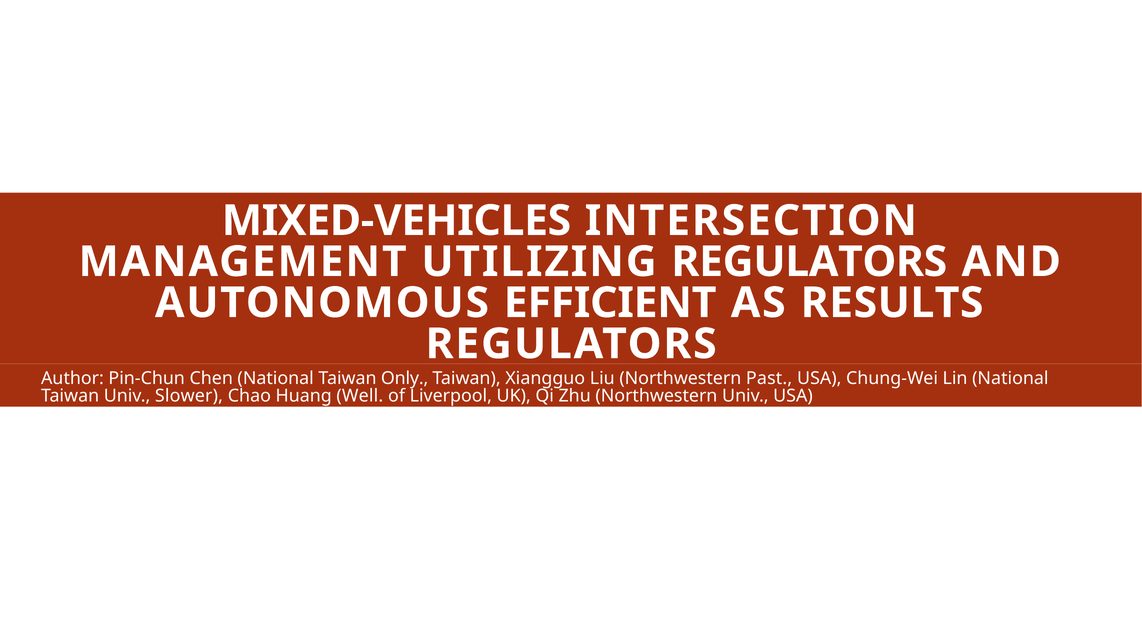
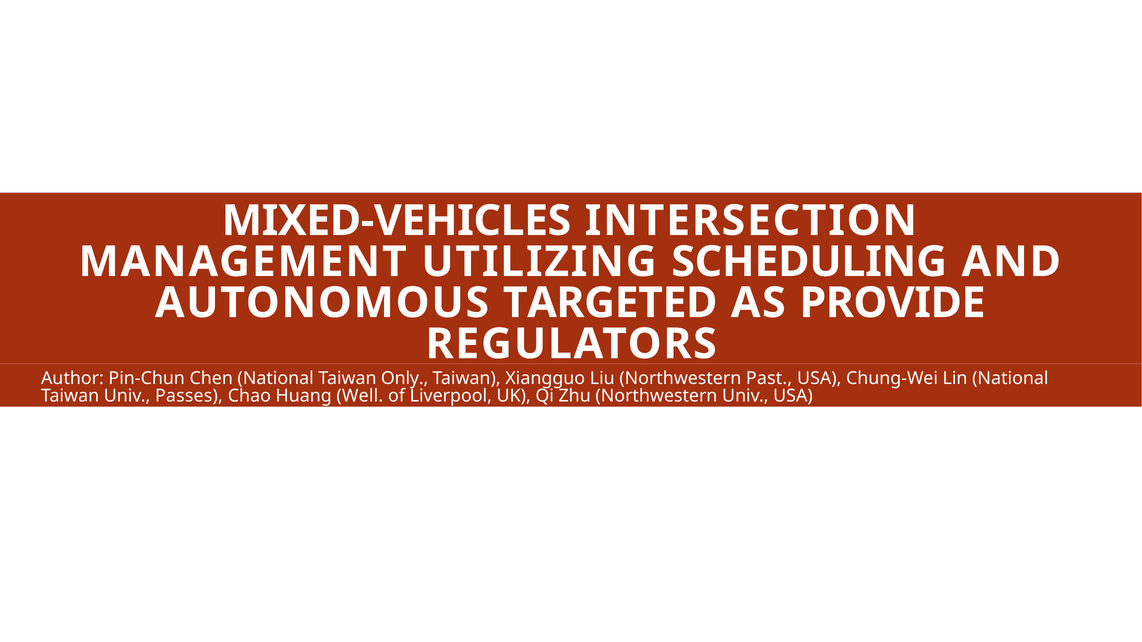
UTILIZING REGULATORS: REGULATORS -> SCHEDULING
EFFICIENT: EFFICIENT -> TARGETED
RESULTS: RESULTS -> PROVIDE
Slower: Slower -> Passes
